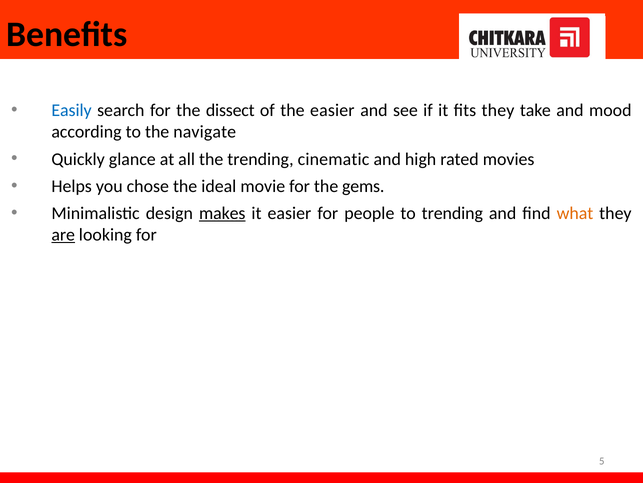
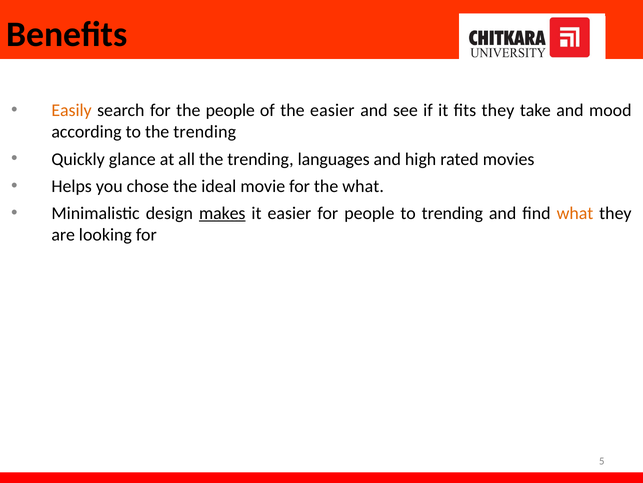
Easily colour: blue -> orange
the dissect: dissect -> people
to the navigate: navigate -> trending
cinematic: cinematic -> languages
the gems: gems -> what
are underline: present -> none
